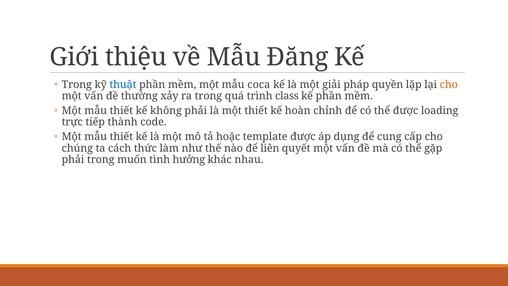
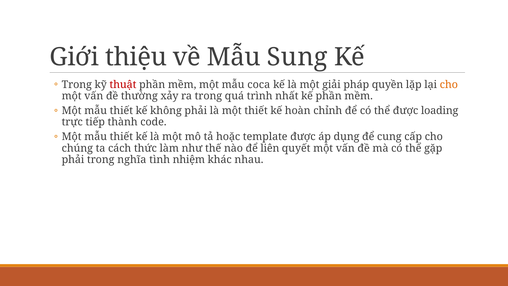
Đăng: Đăng -> Sung
thuật colour: blue -> red
class: class -> nhất
muốn: muốn -> nghĩa
hưởng: hưởng -> nhiệm
